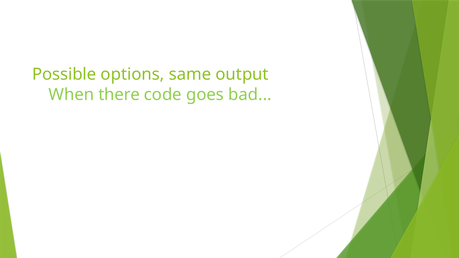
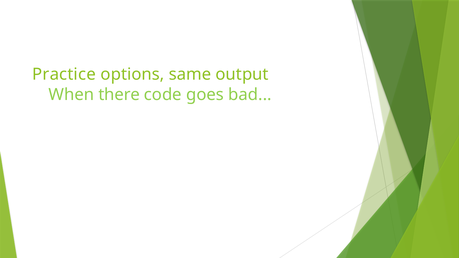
Possible: Possible -> Practice
